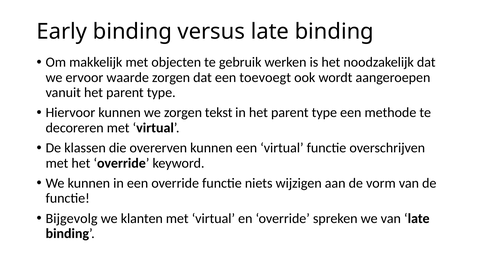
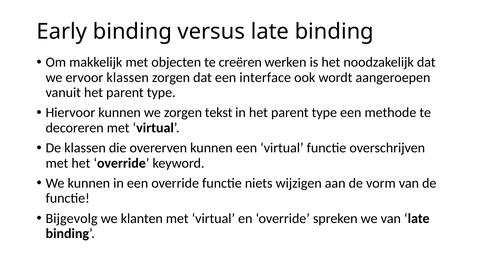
gebruik: gebruik -> creëren
ervoor waarde: waarde -> klassen
toevoegt: toevoegt -> interface
